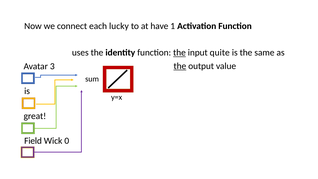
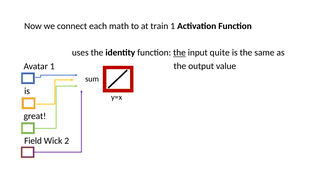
lucky: lucky -> math
have: have -> train
the at (180, 66) underline: present -> none
Avatar 3: 3 -> 1
0: 0 -> 2
